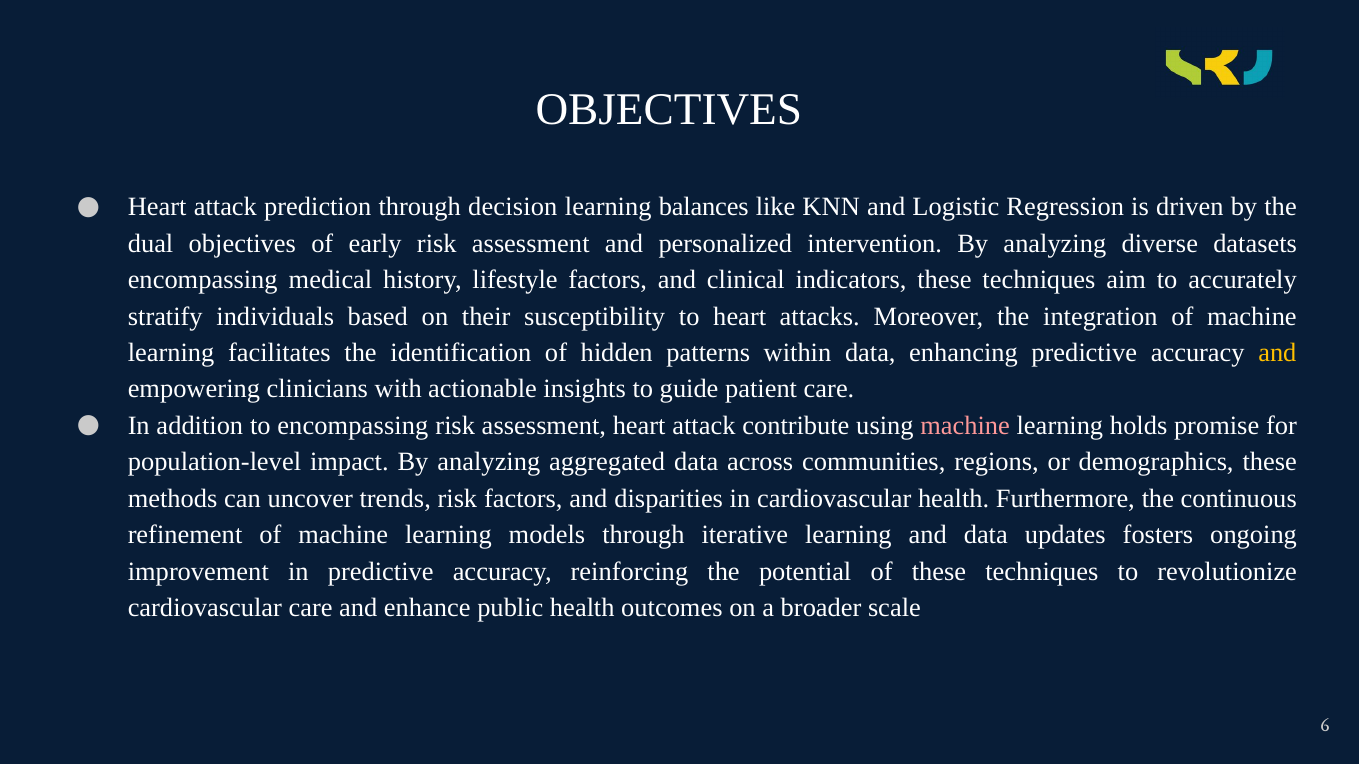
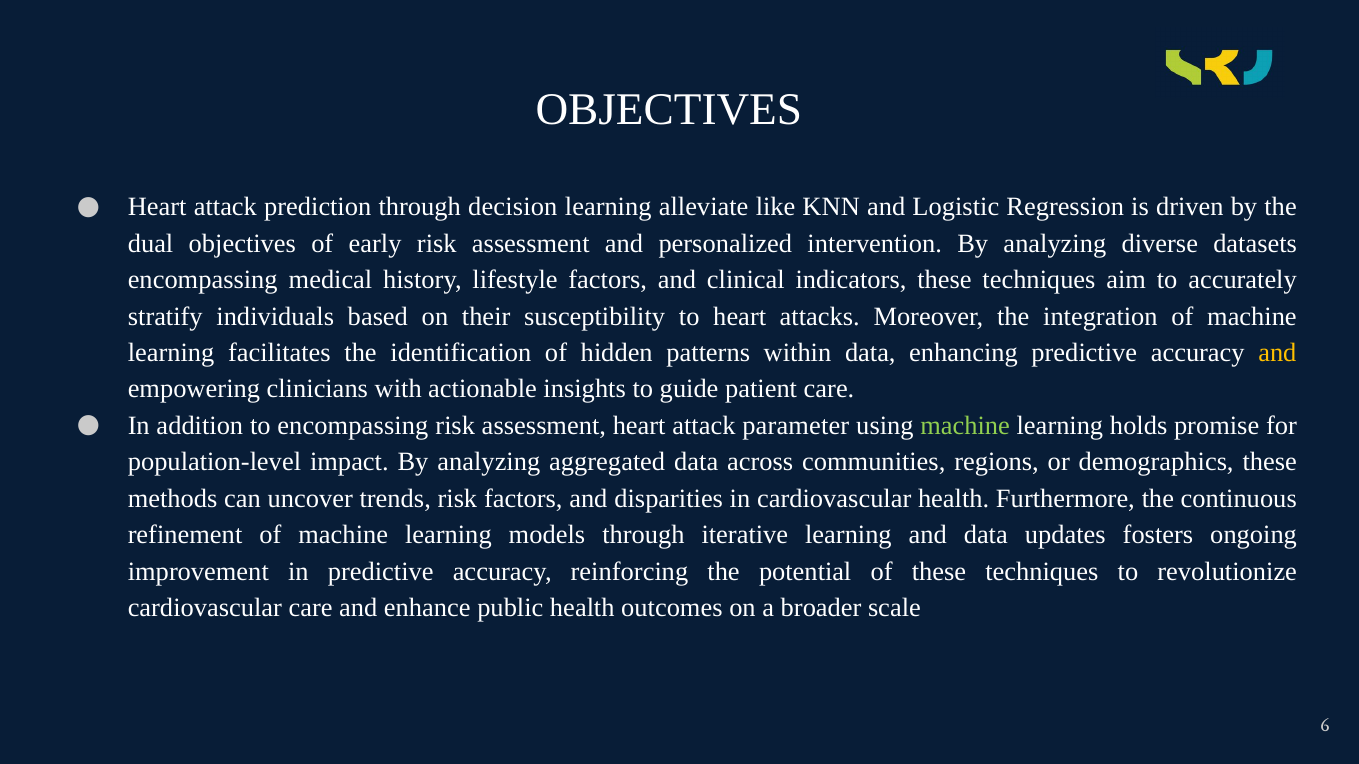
balances: balances -> alleviate
contribute: contribute -> parameter
machine at (965, 426) colour: pink -> light green
